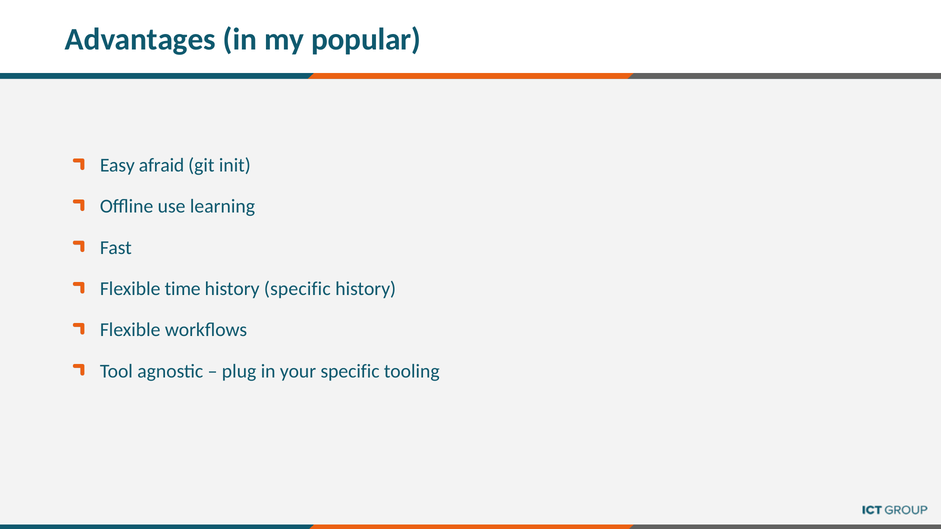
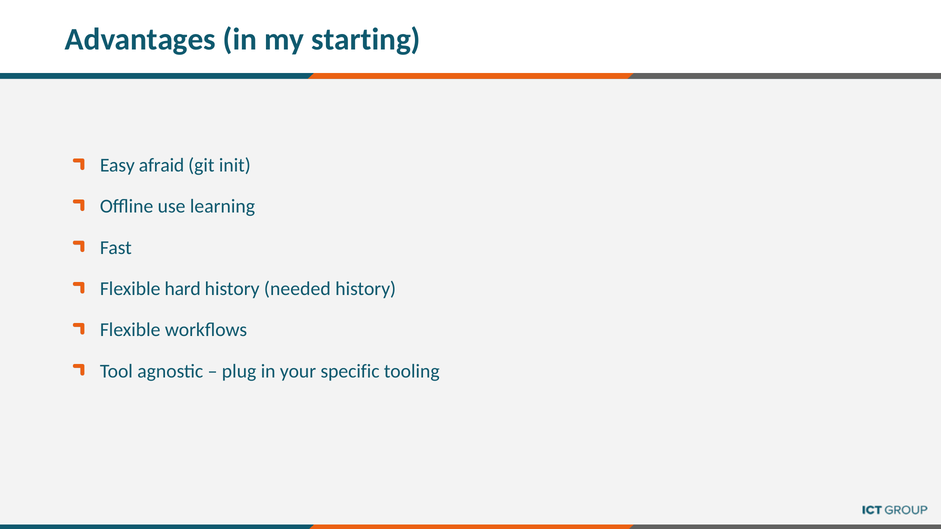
popular: popular -> starting
time: time -> hard
history specific: specific -> needed
